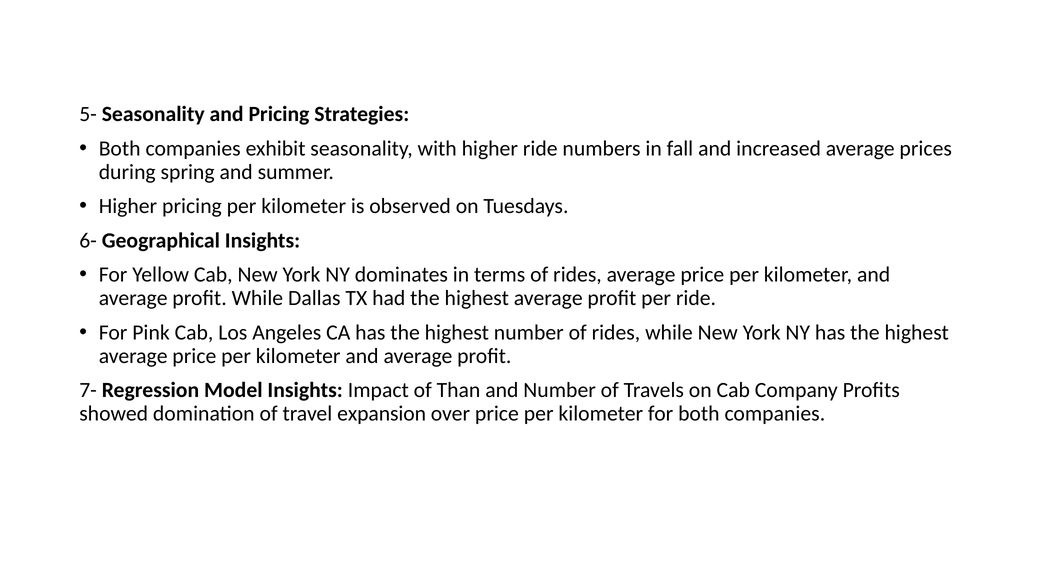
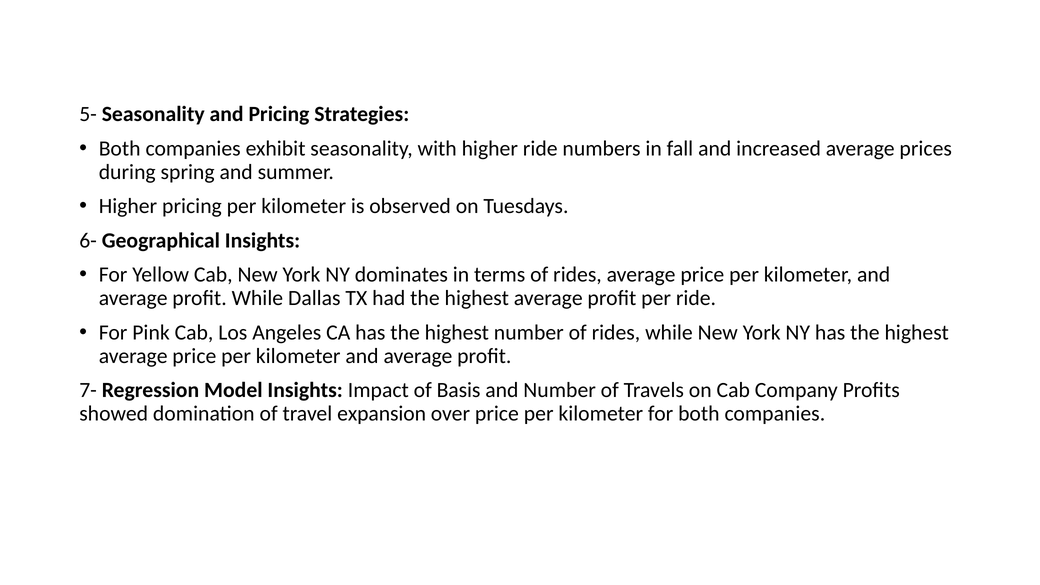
Than: Than -> Basis
